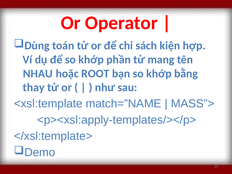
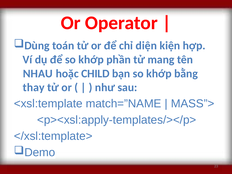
sách: sách -> diện
ROOT: ROOT -> CHILD
